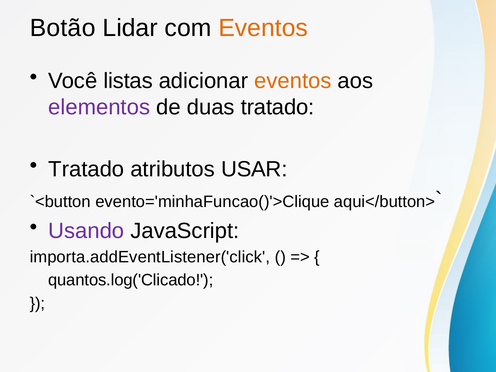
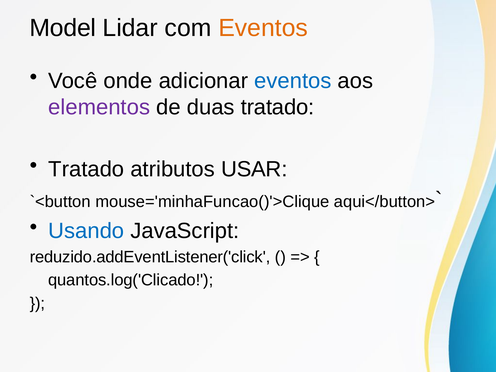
Botão: Botão -> Model
listas: listas -> onde
eventos at (293, 81) colour: orange -> blue
evento='minhaFuncao()'>Clique: evento='minhaFuncao()'>Clique -> mouse='minhaFuncao()'>Clique
Usando colour: purple -> blue
importa.addEventListener('click: importa.addEventListener('click -> reduzido.addEventListener('click
